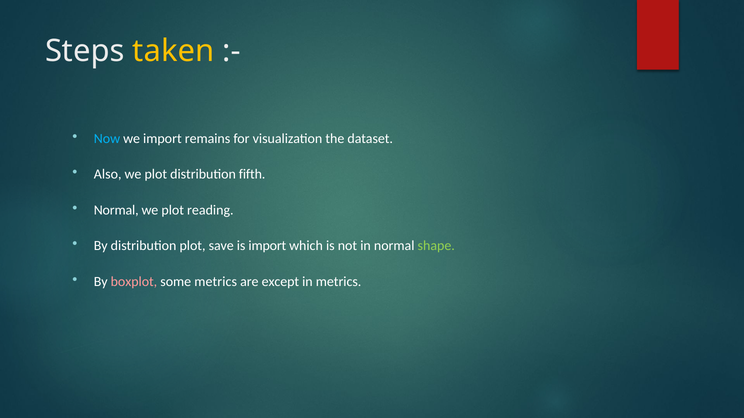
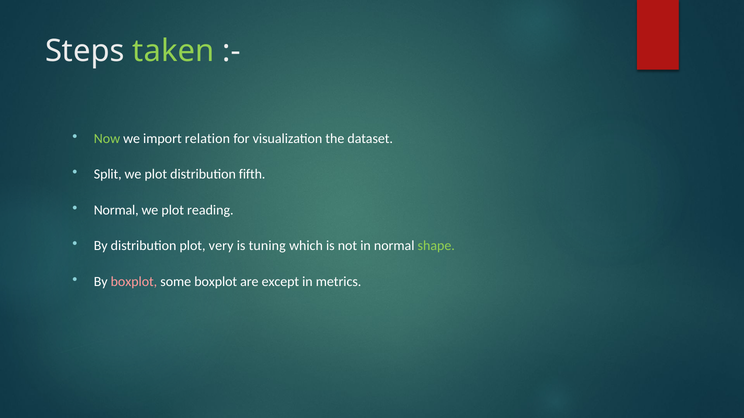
taken colour: yellow -> light green
Now colour: light blue -> light green
remains: remains -> relation
Also: Also -> Split
save: save -> very
is import: import -> tuning
some metrics: metrics -> boxplot
